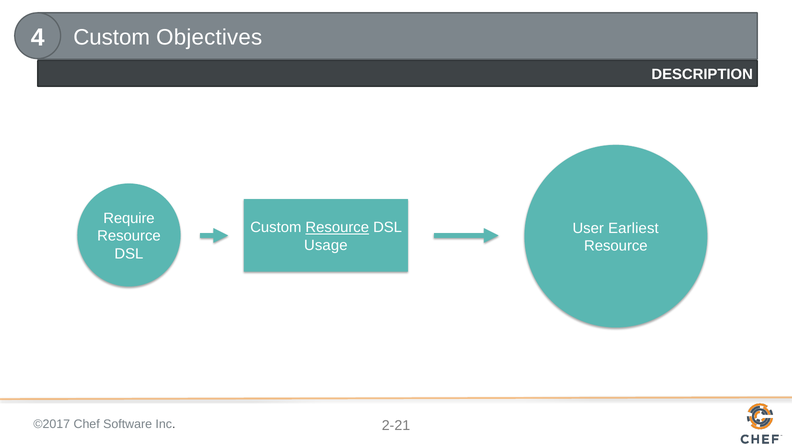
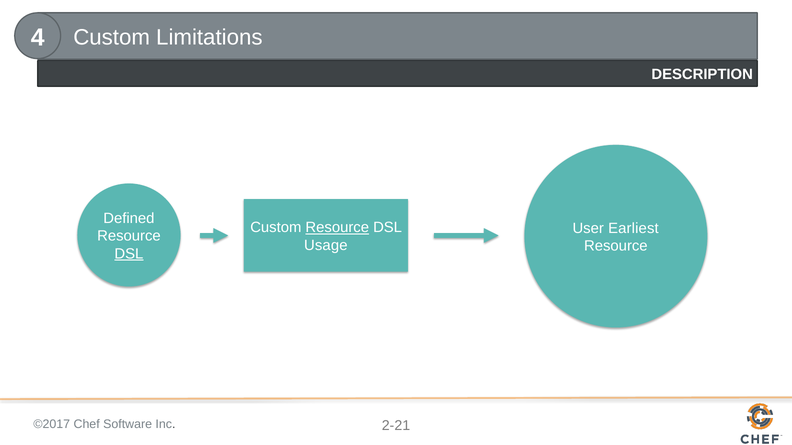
Objectives: Objectives -> Limitations
Require: Require -> Defined
DSL at (129, 254) underline: none -> present
